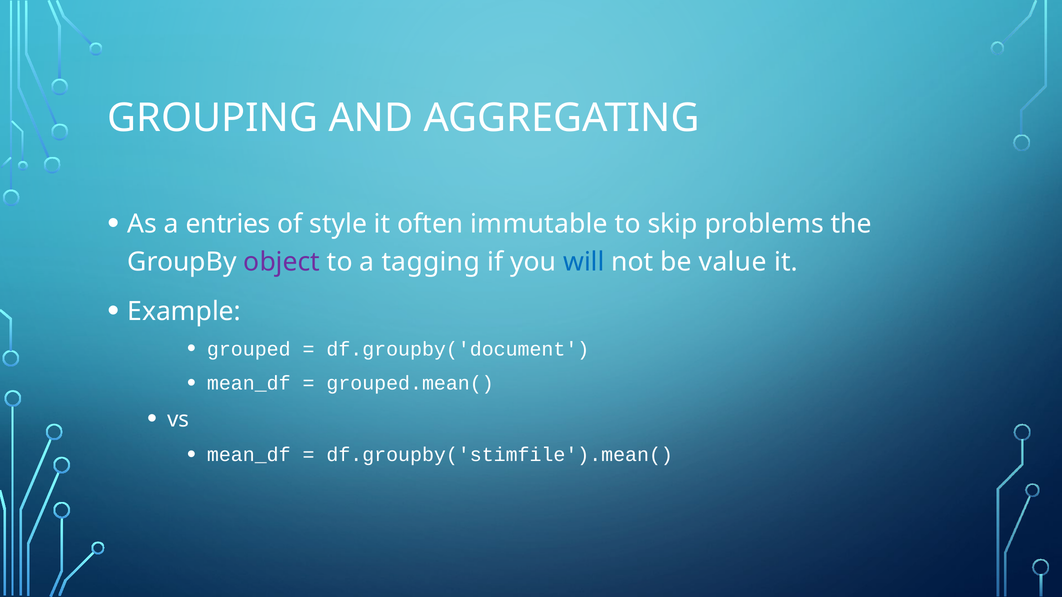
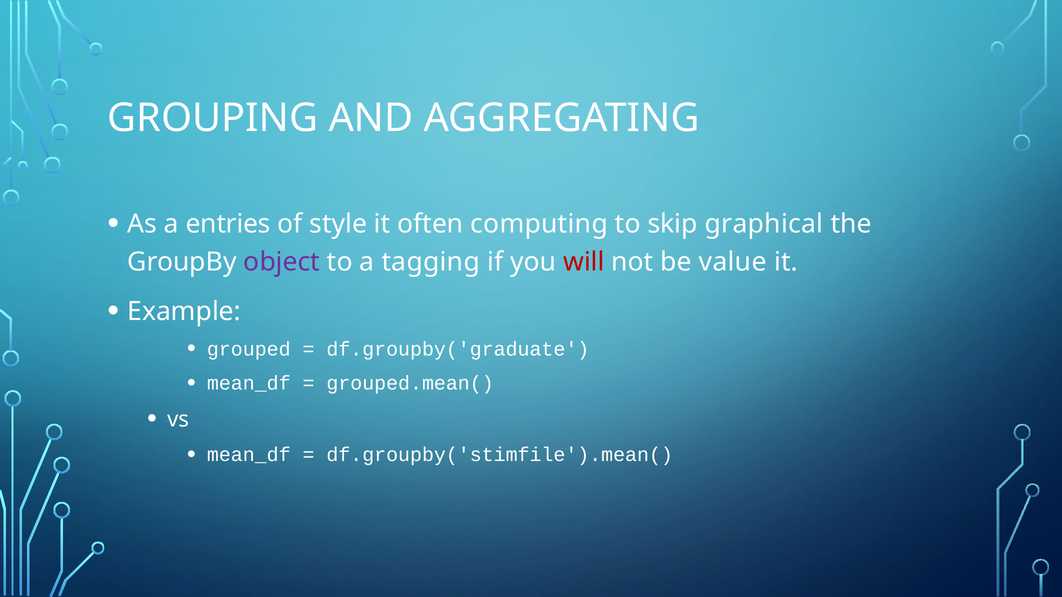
immutable: immutable -> computing
problems: problems -> graphical
will colour: blue -> red
df.groupby('document: df.groupby('document -> df.groupby('graduate
